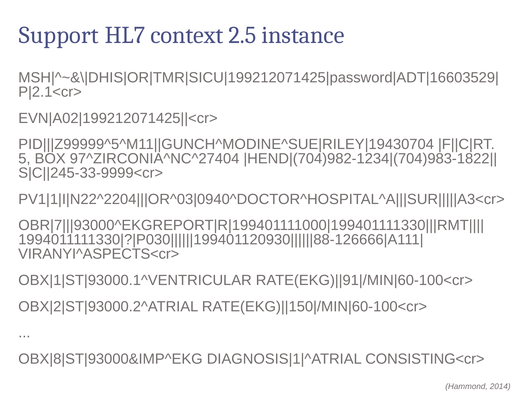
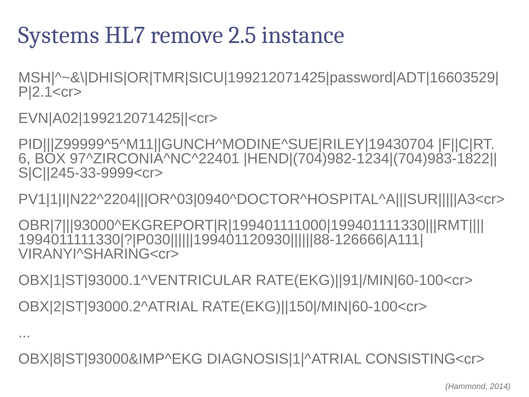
Support: Support -> Systems
context: context -> remove
5: 5 -> 6
97^ZIRCONIA^NC^27404: 97^ZIRCONIA^NC^27404 -> 97^ZIRCONIA^NC^22401
VIRANYI^ASPECTS<cr>: VIRANYI^ASPECTS<cr> -> VIRANYI^SHARING<cr>
